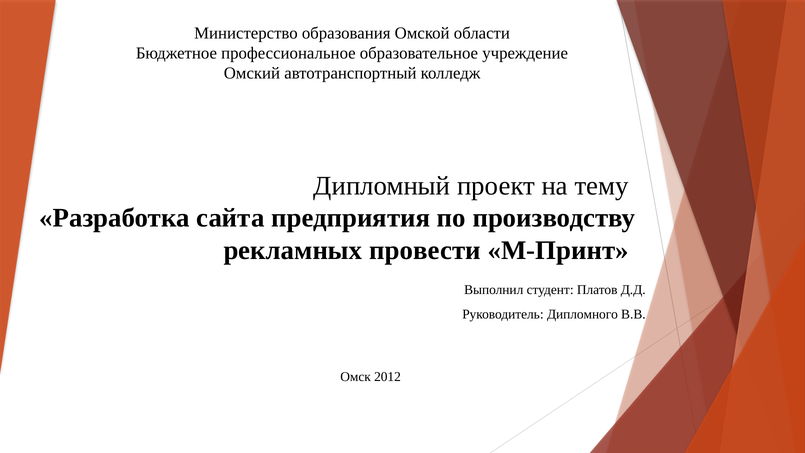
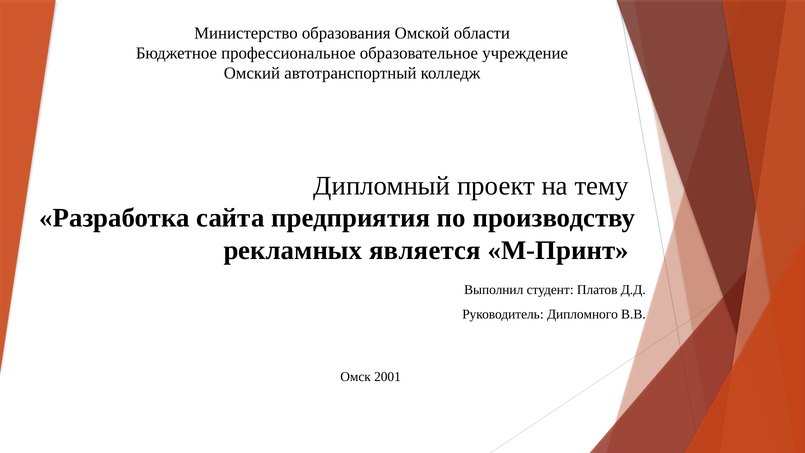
провести: провести -> является
2012: 2012 -> 2001
